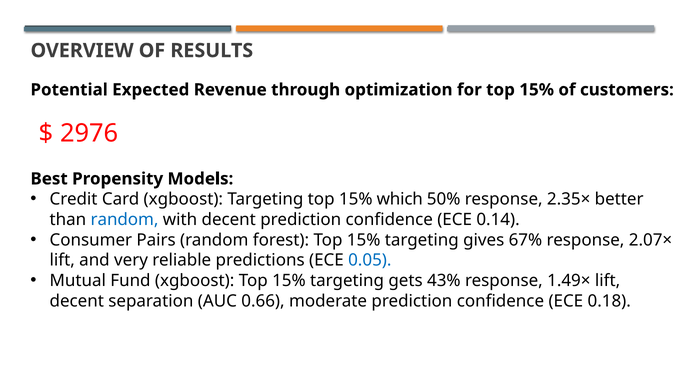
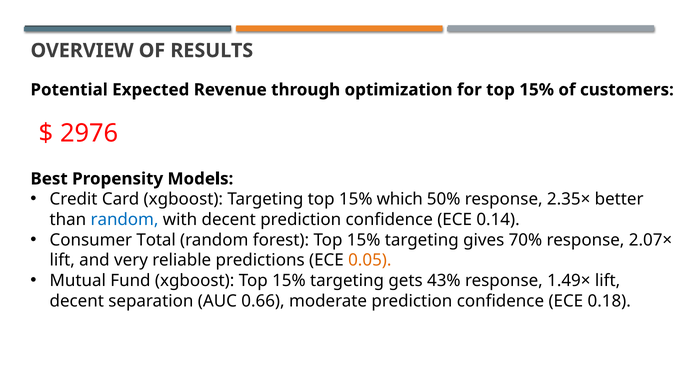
Pairs: Pairs -> Total
67%: 67% -> 70%
0.05 colour: blue -> orange
